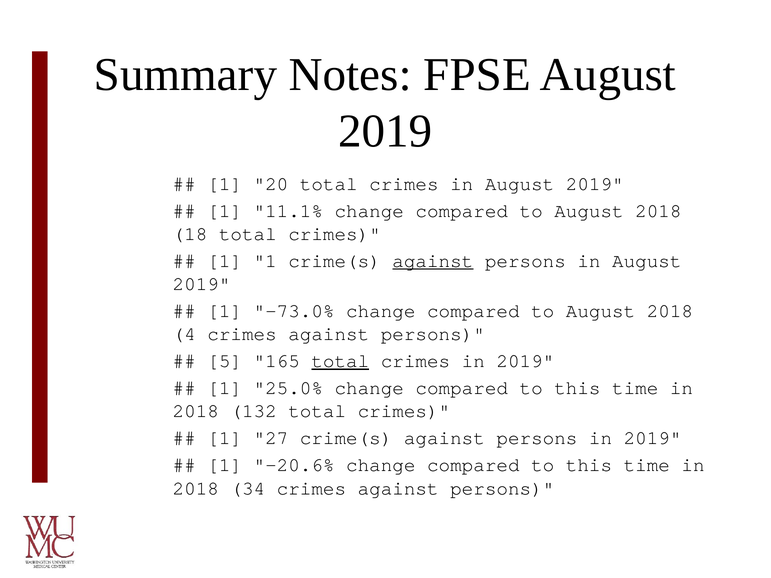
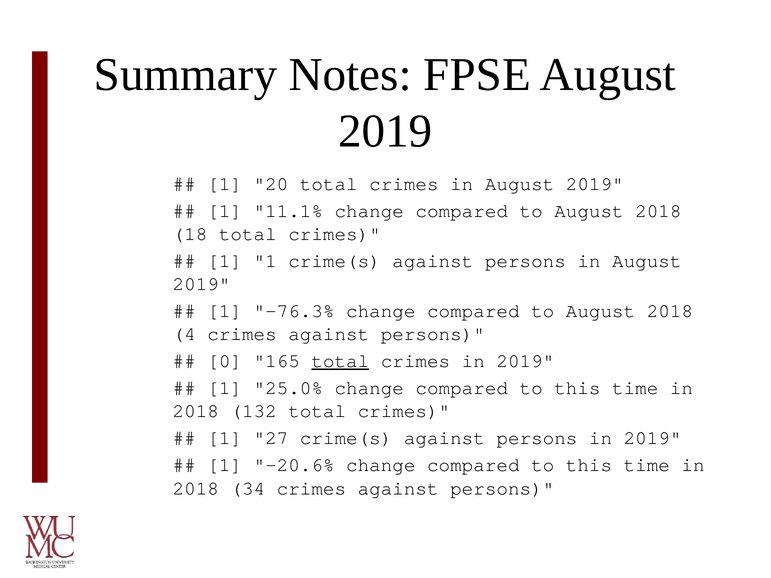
against at (433, 261) underline: present -> none
-73.0%: -73.0% -> -76.3%
5: 5 -> 0
